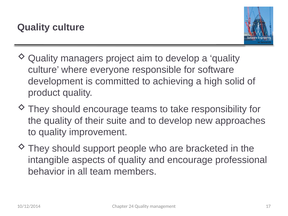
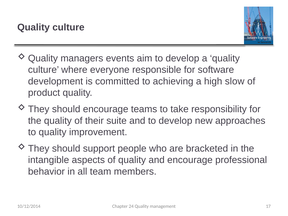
project: project -> events
solid: solid -> slow
